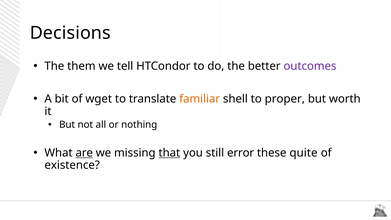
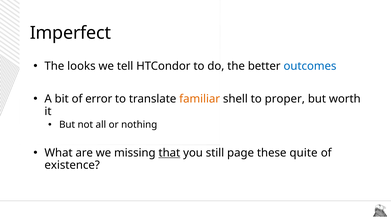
Decisions: Decisions -> Imperfect
them: them -> looks
outcomes colour: purple -> blue
wget: wget -> error
are underline: present -> none
error: error -> page
